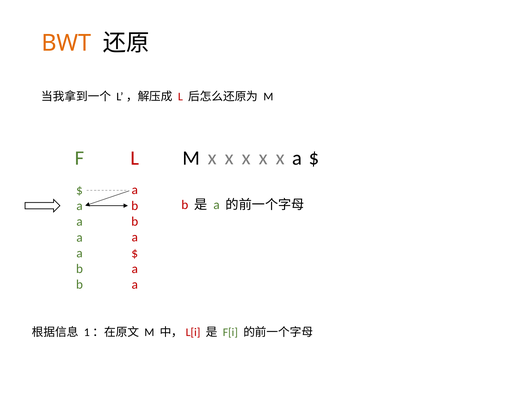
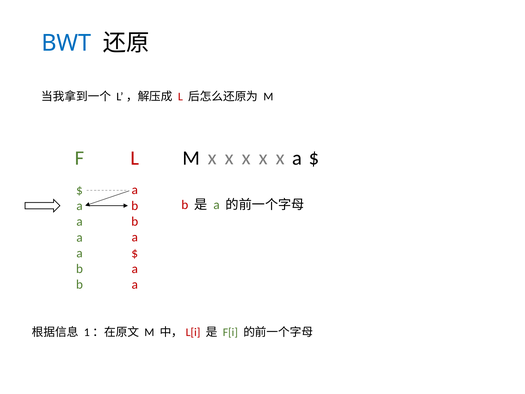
BWT colour: orange -> blue
